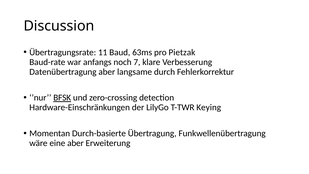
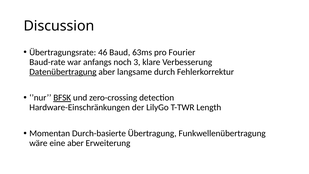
11: 11 -> 46
Pietzak: Pietzak -> Fourier
7: 7 -> 3
Datenübertragung underline: none -> present
Keying: Keying -> Length
